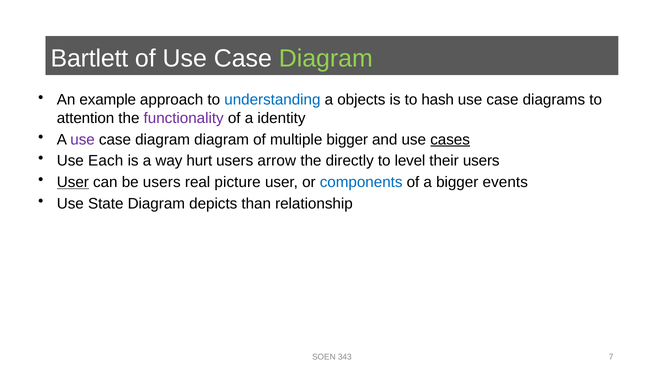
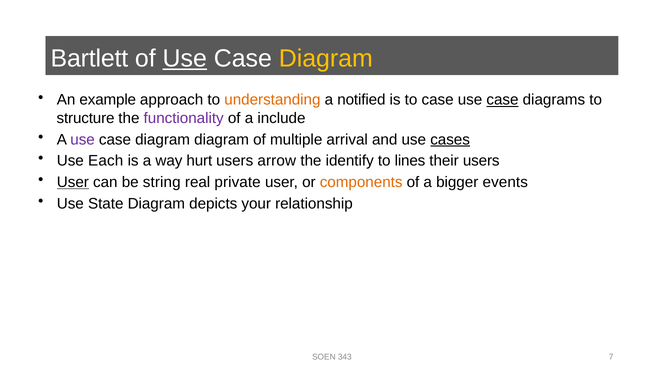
Use at (185, 58) underline: none -> present
Diagram at (326, 58) colour: light green -> yellow
understanding colour: blue -> orange
objects: objects -> notified
to hash: hash -> case
case at (502, 100) underline: none -> present
attention: attention -> structure
identity: identity -> include
multiple bigger: bigger -> arrival
directly: directly -> identify
level: level -> lines
be users: users -> string
picture: picture -> private
components colour: blue -> orange
than: than -> your
